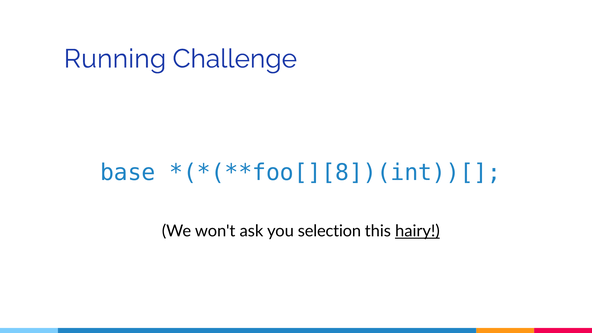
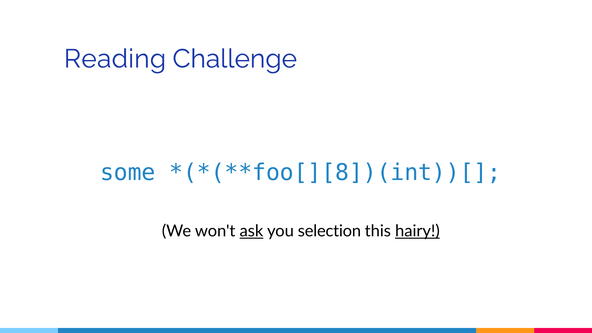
Running: Running -> Reading
base: base -> some
ask underline: none -> present
